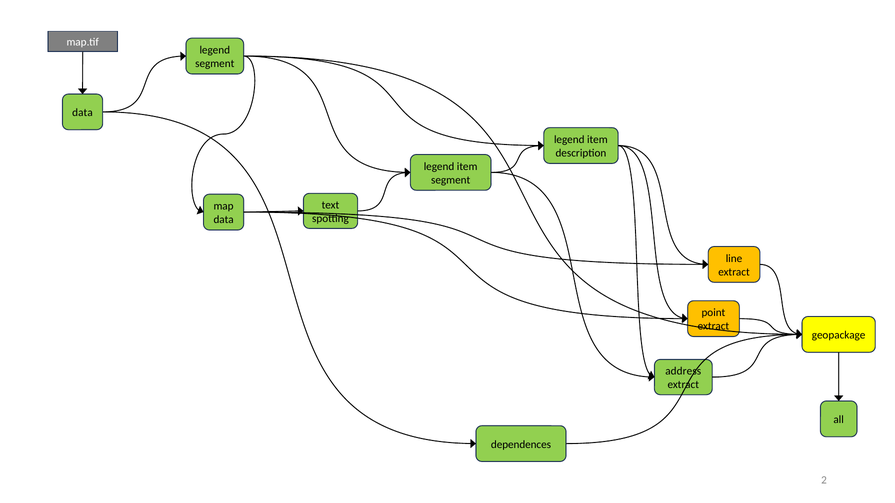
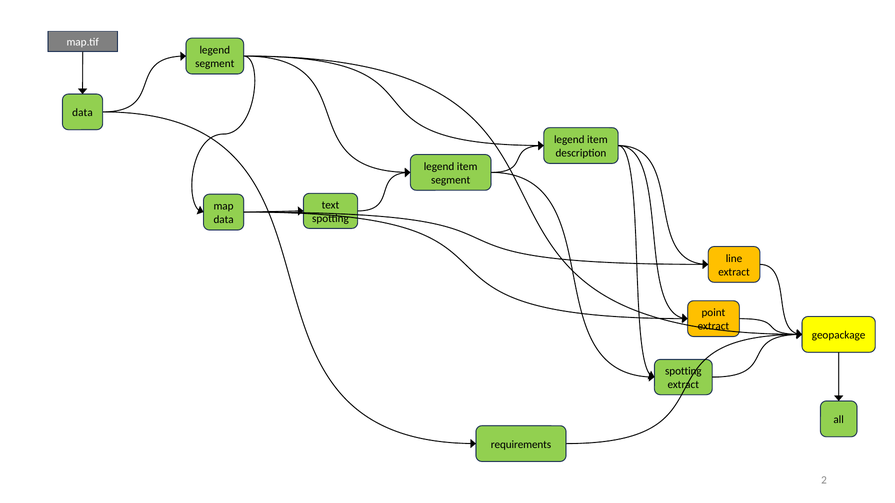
address at (683, 371): address -> spotting
dependences: dependences -> requirements
